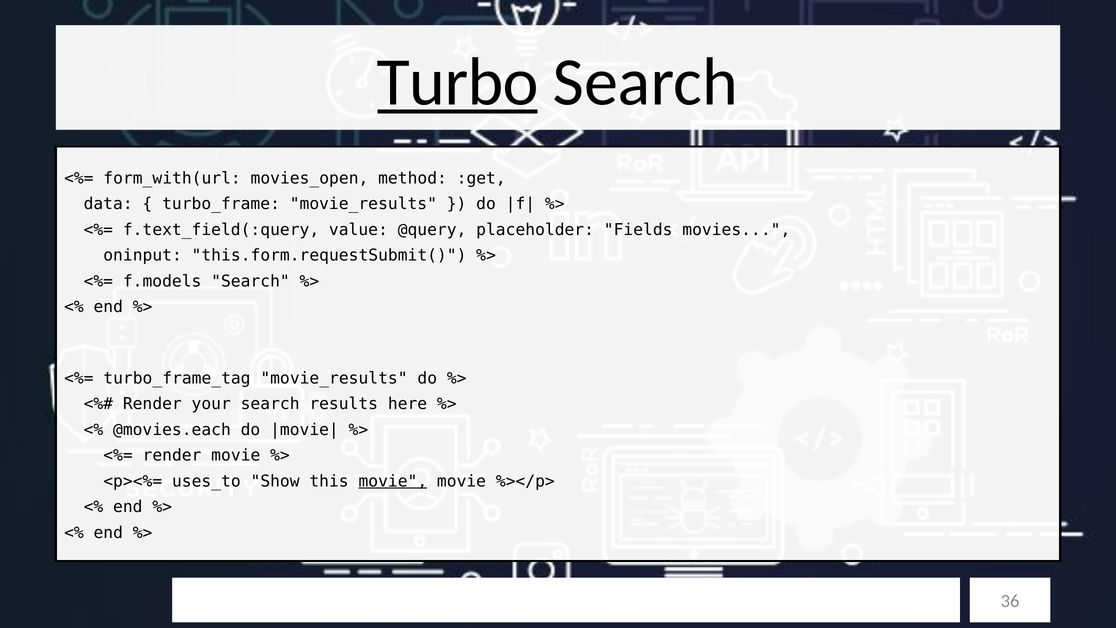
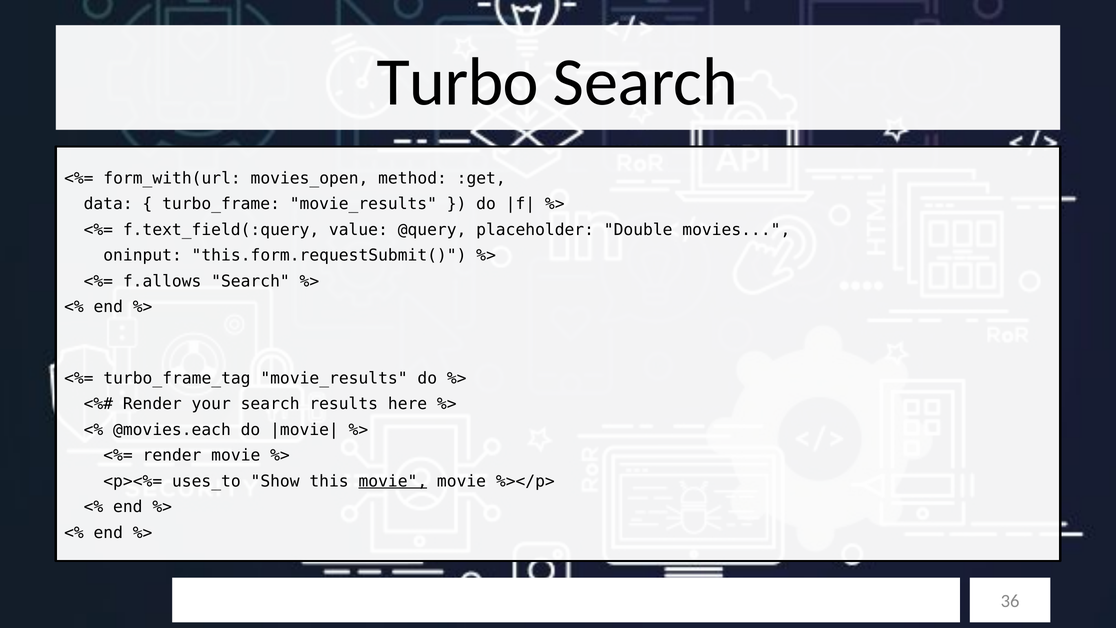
Turbo underline: present -> none
Fields: Fields -> Double
f.models: f.models -> f.allows
